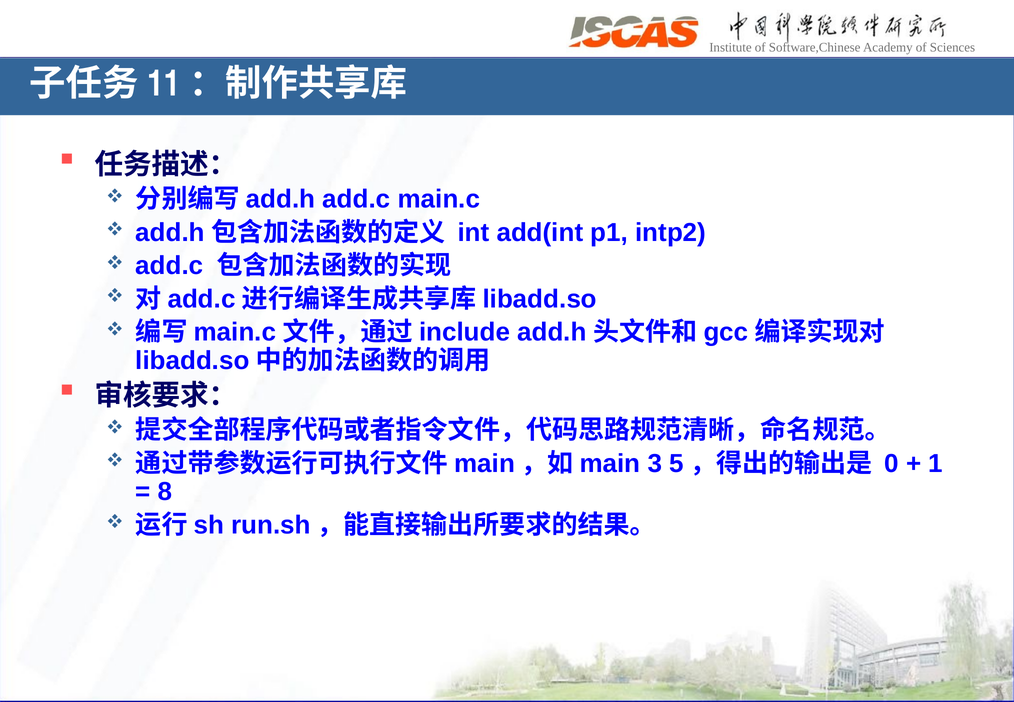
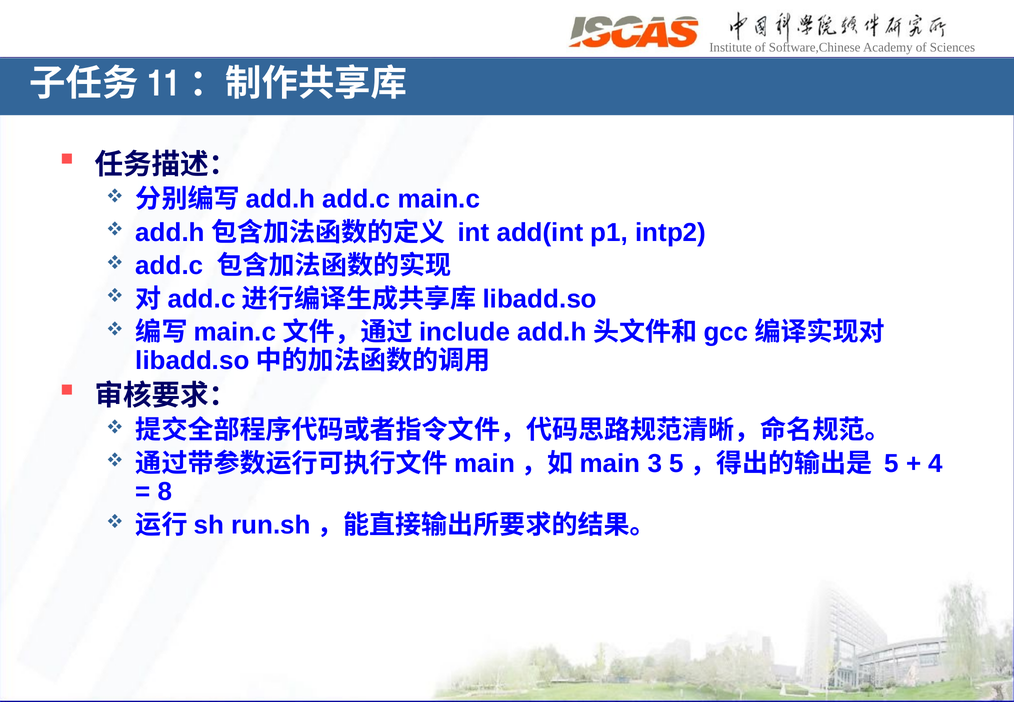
0: 0 -> 5
1: 1 -> 4
